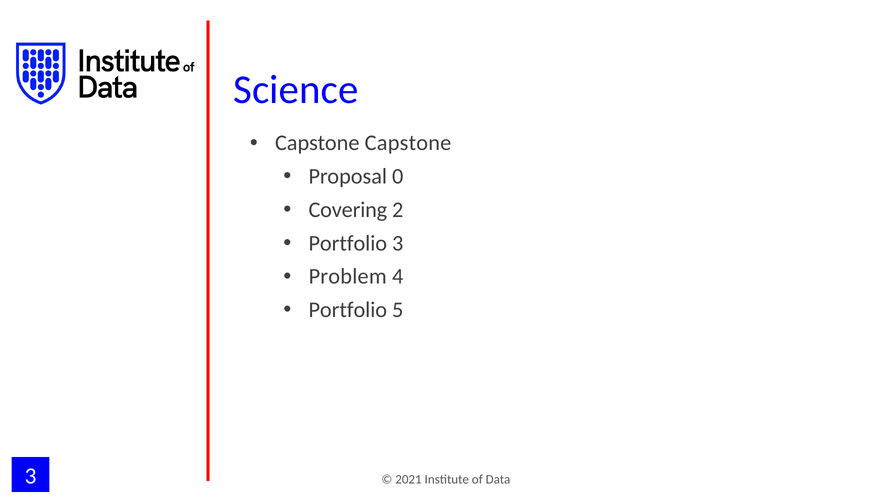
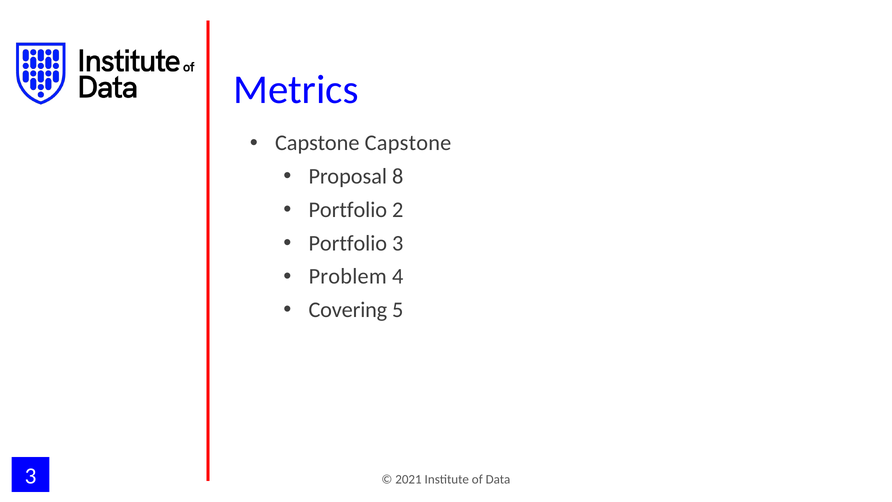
Science: Science -> Metrics
0: 0 -> 8
Covering at (348, 210): Covering -> Portfolio
Portfolio at (348, 310): Portfolio -> Covering
